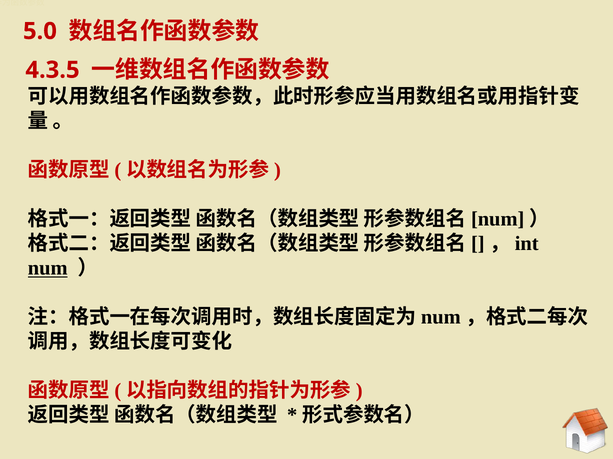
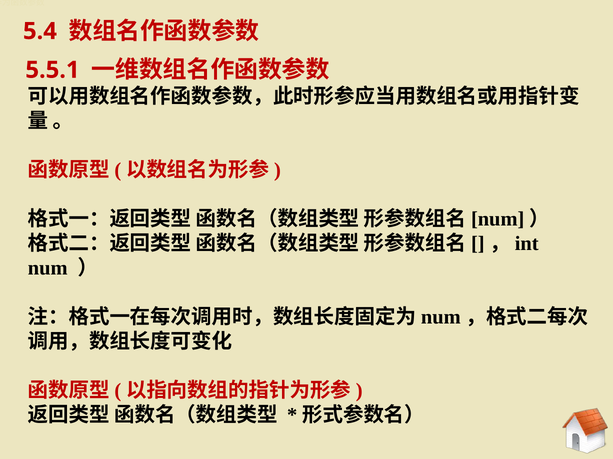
5.0: 5.0 -> 5.4
4.3.5: 4.3.5 -> 5.5.1
num underline: present -> none
